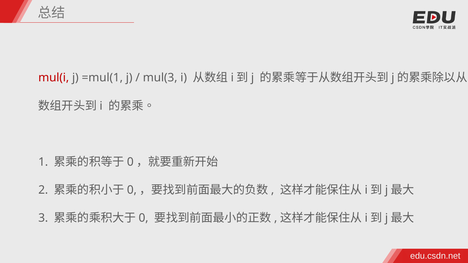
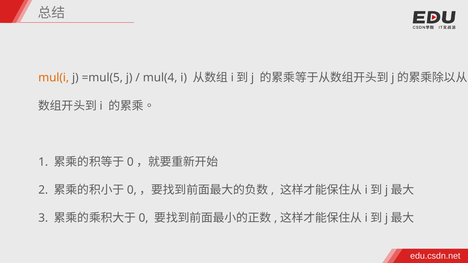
mul(i colour: red -> orange
=mul(1: =mul(1 -> =mul(5
mul(3: mul(3 -> mul(4
